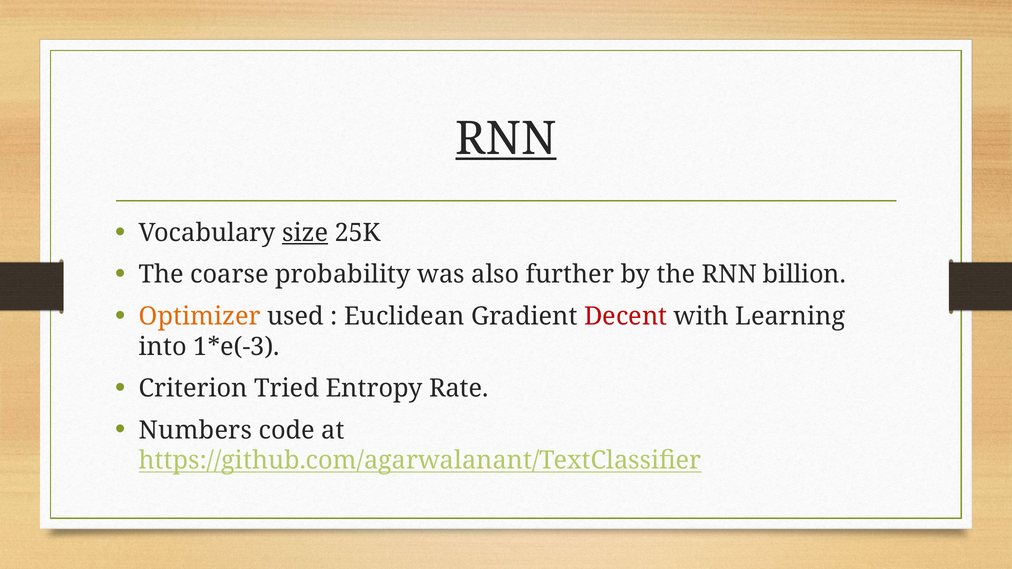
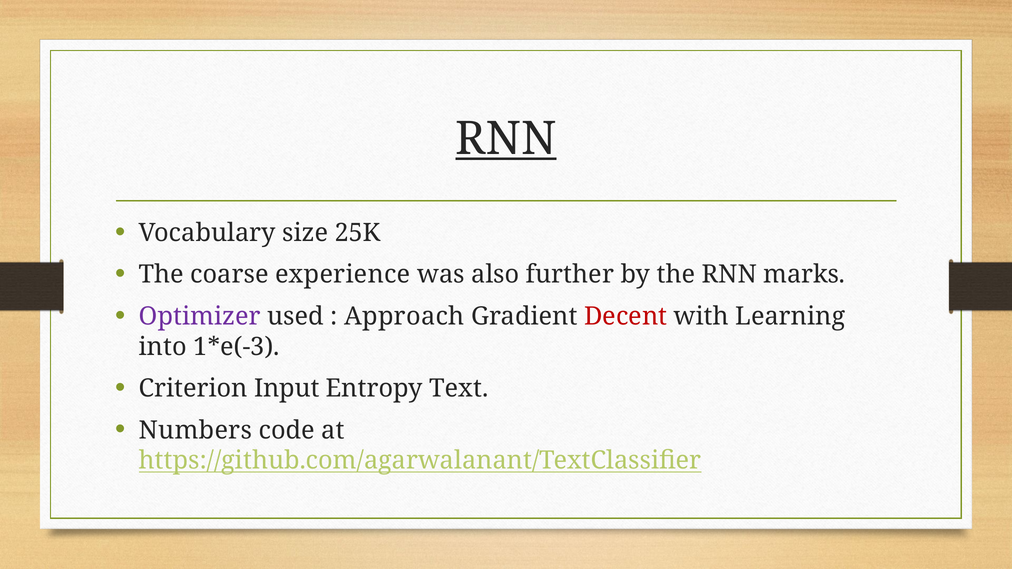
size underline: present -> none
probability: probability -> experience
billion: billion -> marks
Optimizer colour: orange -> purple
Euclidean: Euclidean -> Approach
Tried: Tried -> Input
Rate: Rate -> Text
